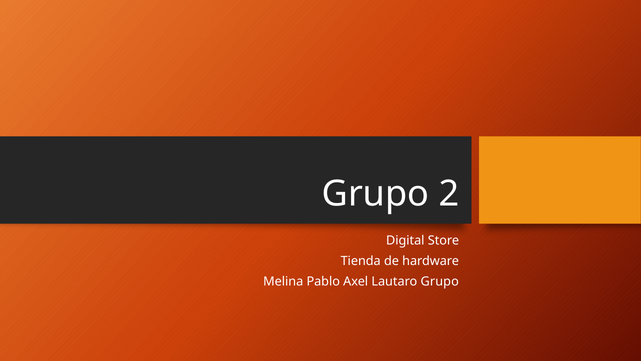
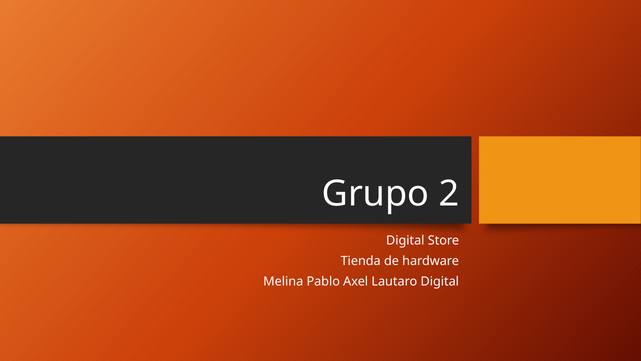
Lautaro Grupo: Grupo -> Digital
